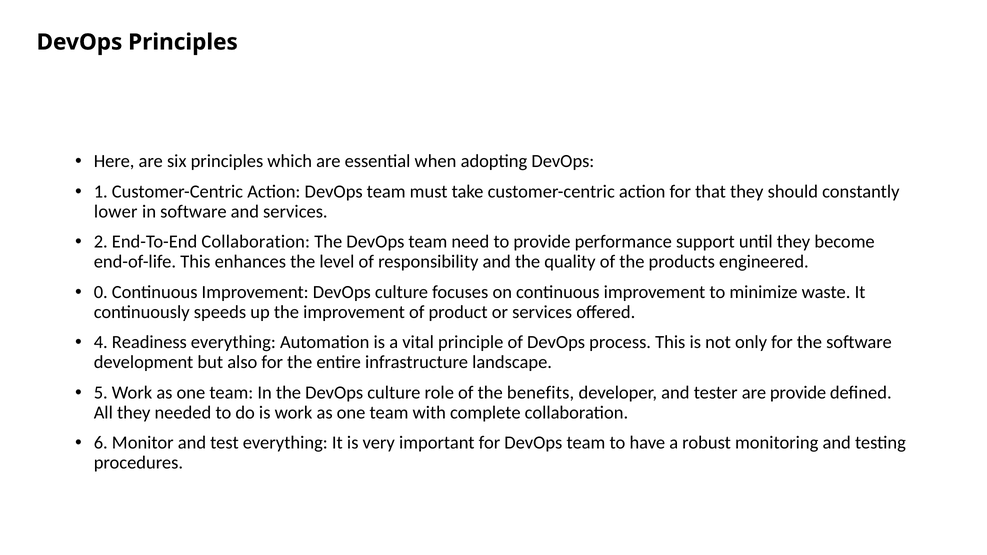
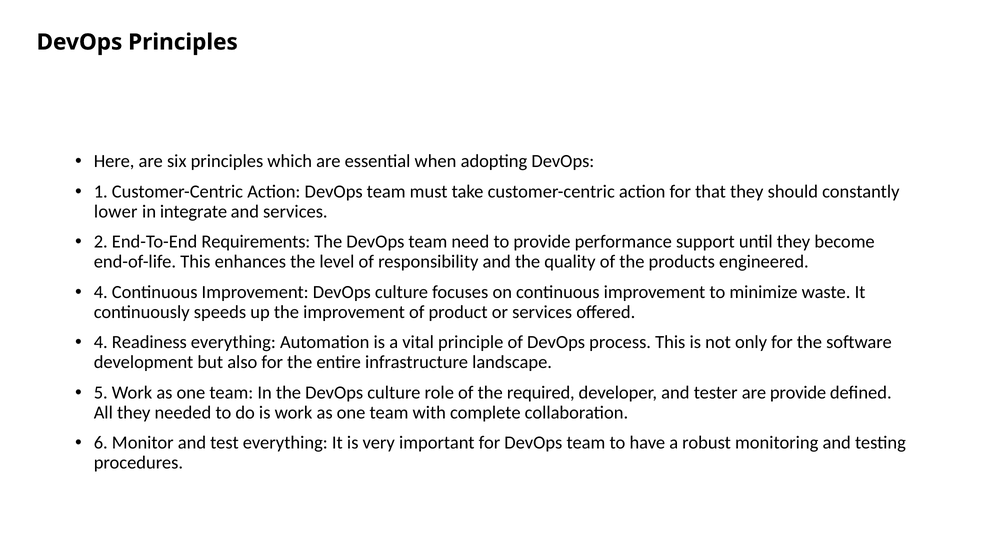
in software: software -> integrate
End-To-End Collaboration: Collaboration -> Requirements
0 at (101, 292): 0 -> 4
benefits: benefits -> required
